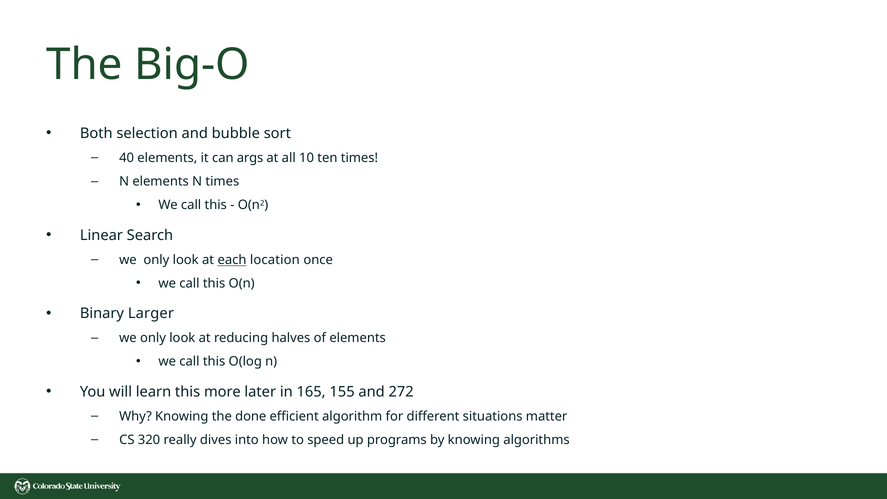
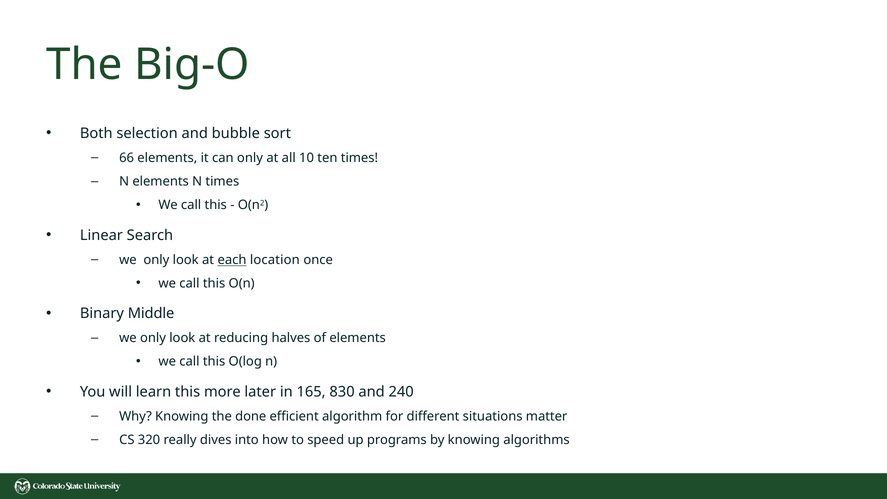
40: 40 -> 66
can args: args -> only
Larger: Larger -> Middle
155: 155 -> 830
272: 272 -> 240
